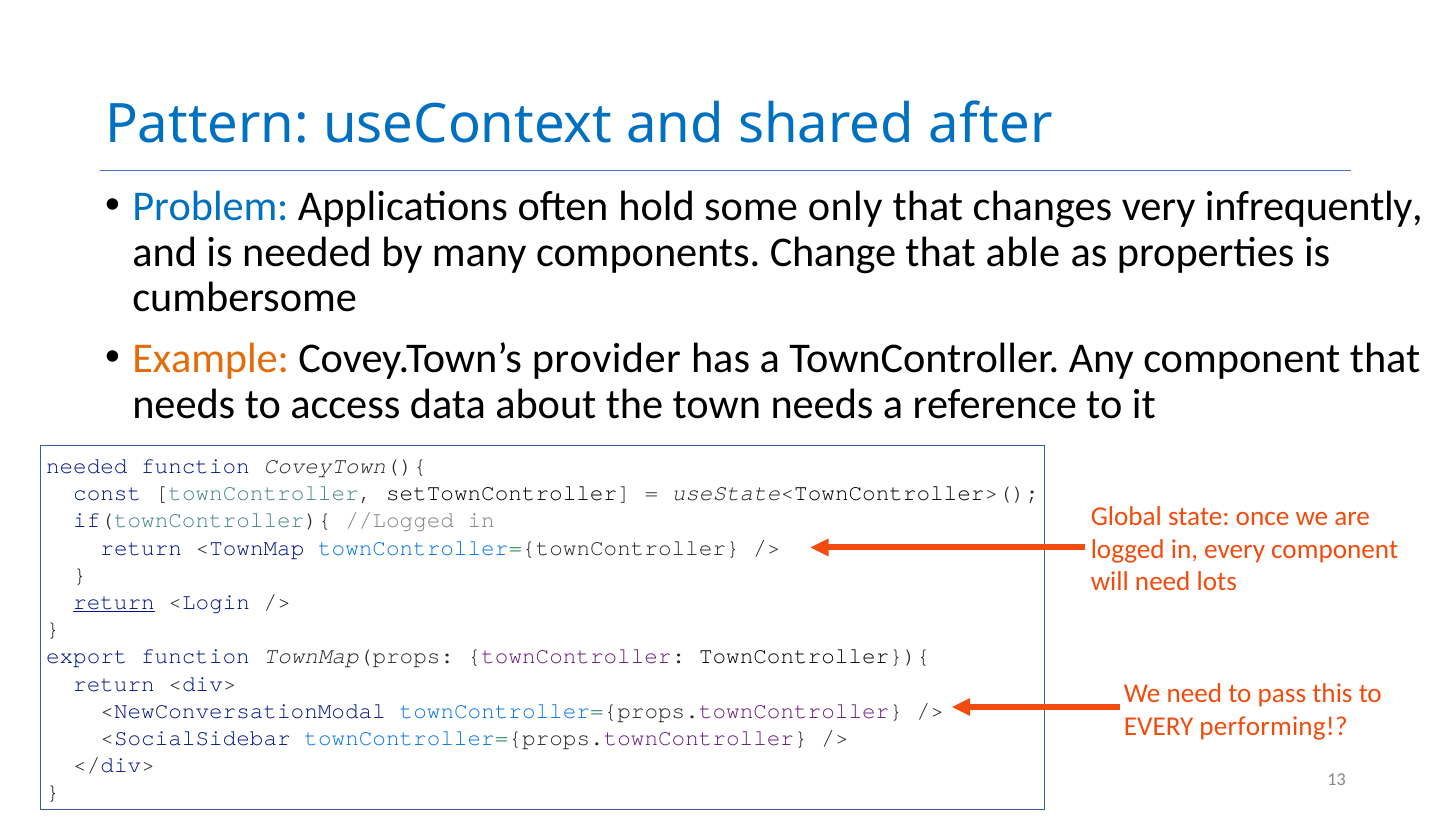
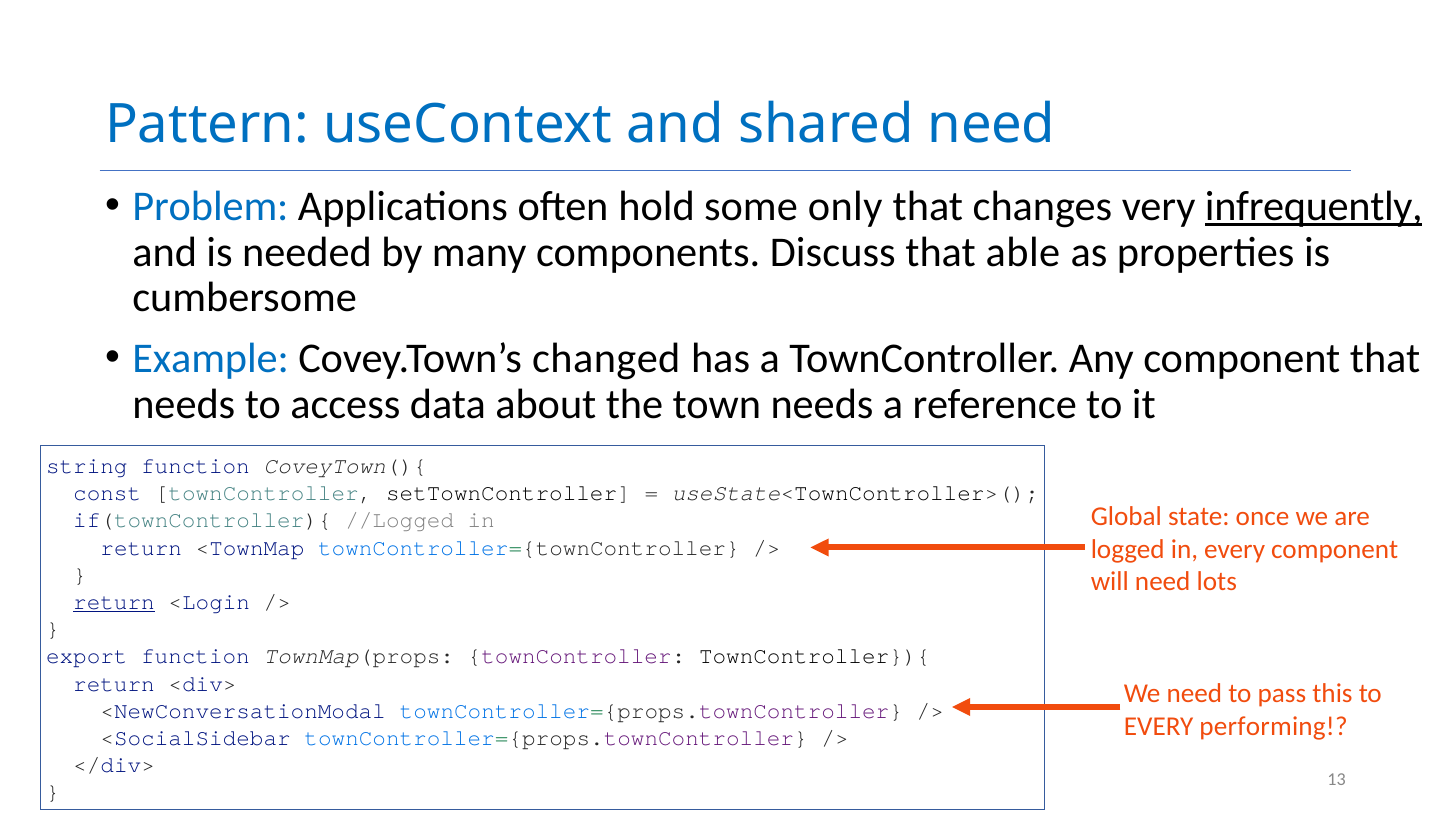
shared after: after -> need
infrequently underline: none -> present
Change: Change -> Discuss
Example colour: orange -> blue
provider: provider -> changed
needed at (87, 466): needed -> string
